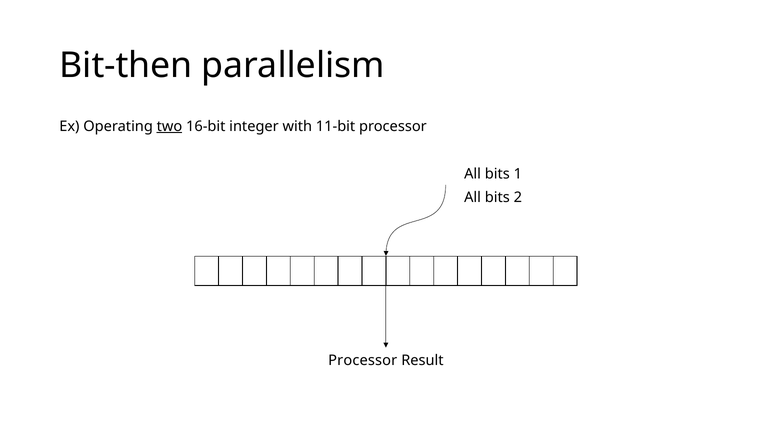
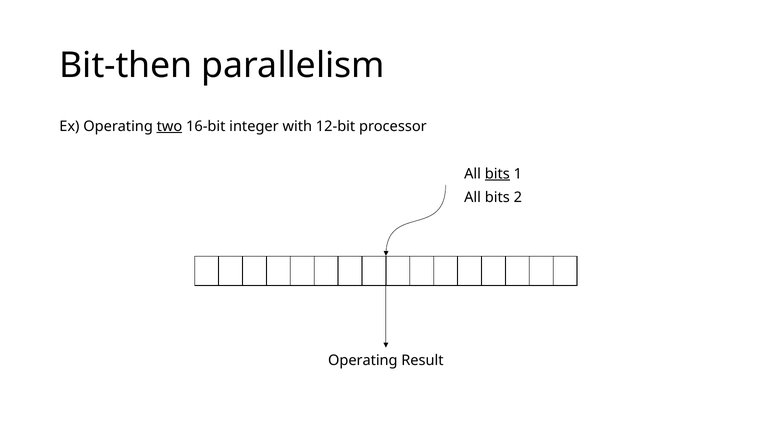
11-bit: 11-bit -> 12-bit
bits at (497, 174) underline: none -> present
Processor at (363, 360): Processor -> Operating
